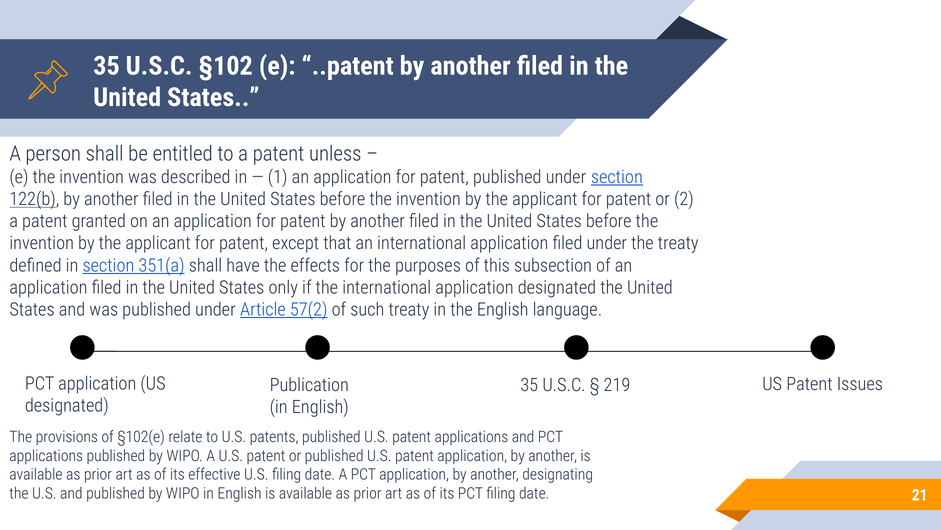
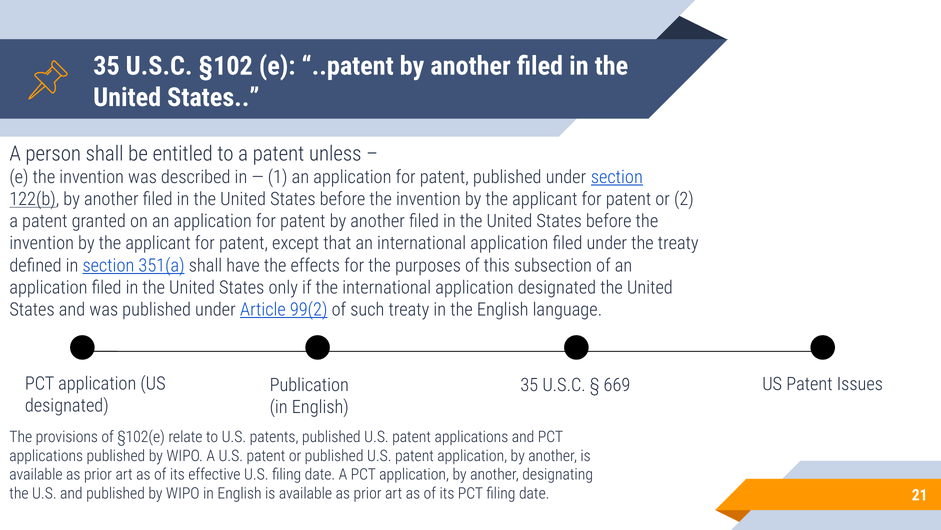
57(2: 57(2 -> 99(2
219: 219 -> 669
